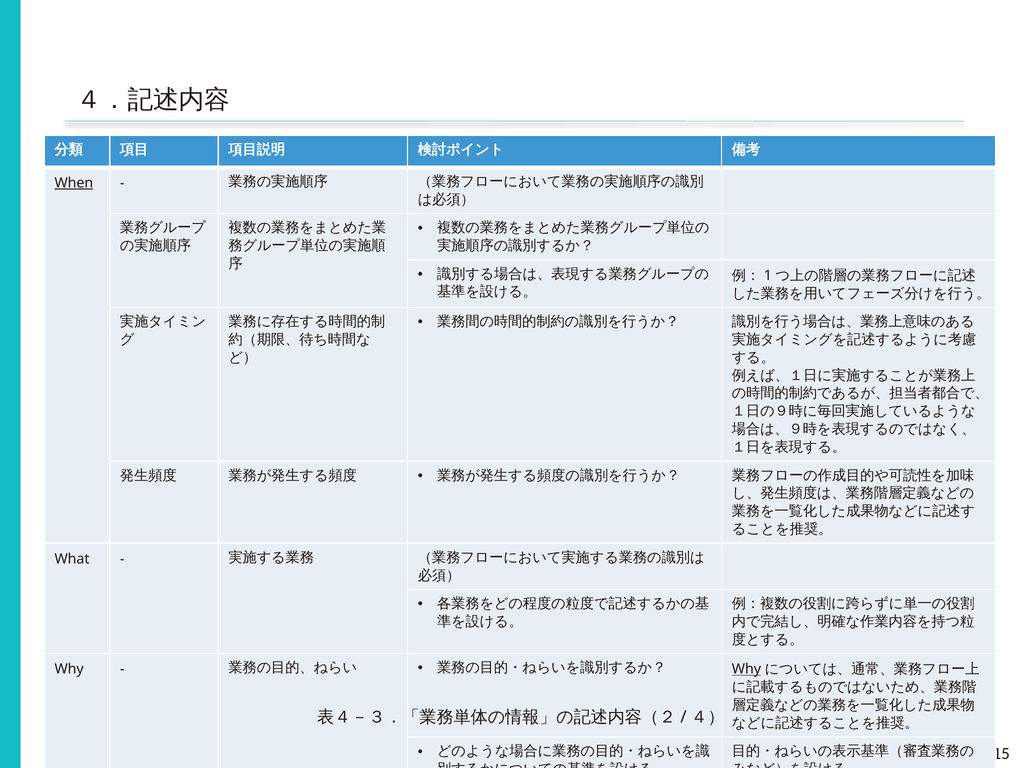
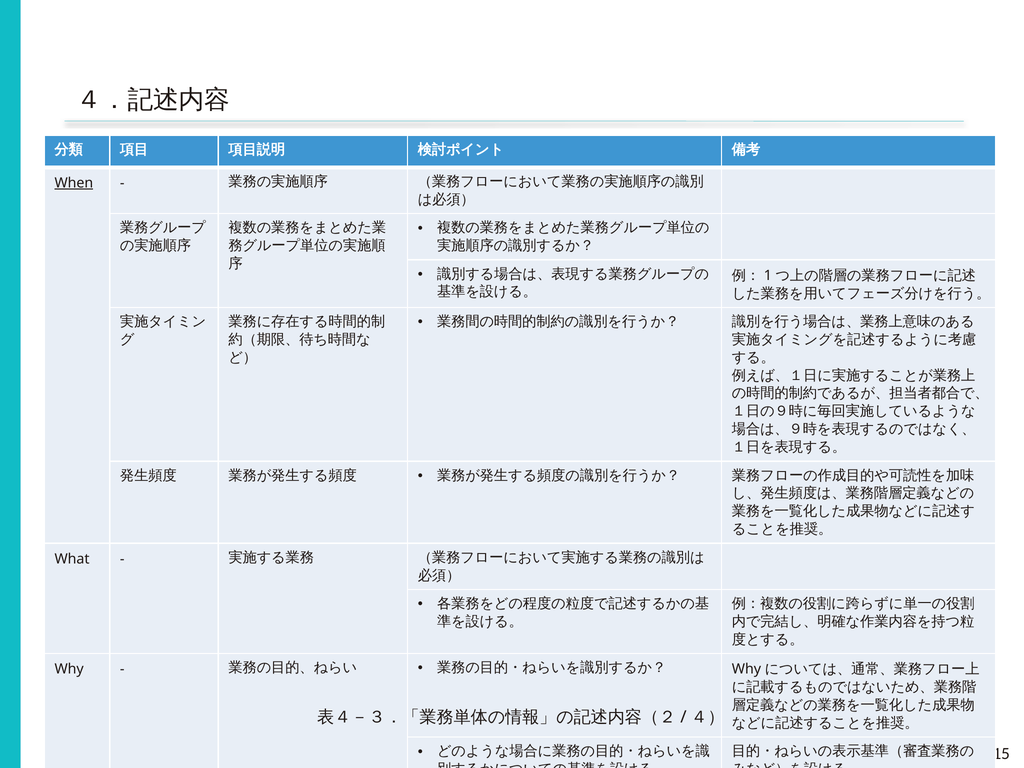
Why at (746, 669) underline: present -> none
